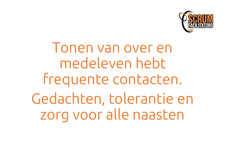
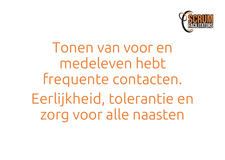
van over: over -> voor
Gedachten: Gedachten -> Eerlijkheid
